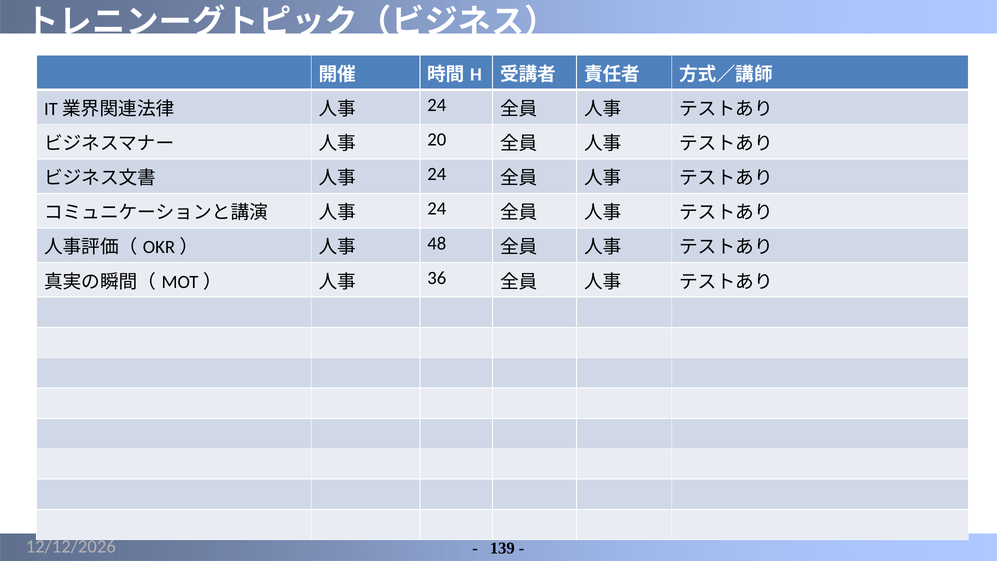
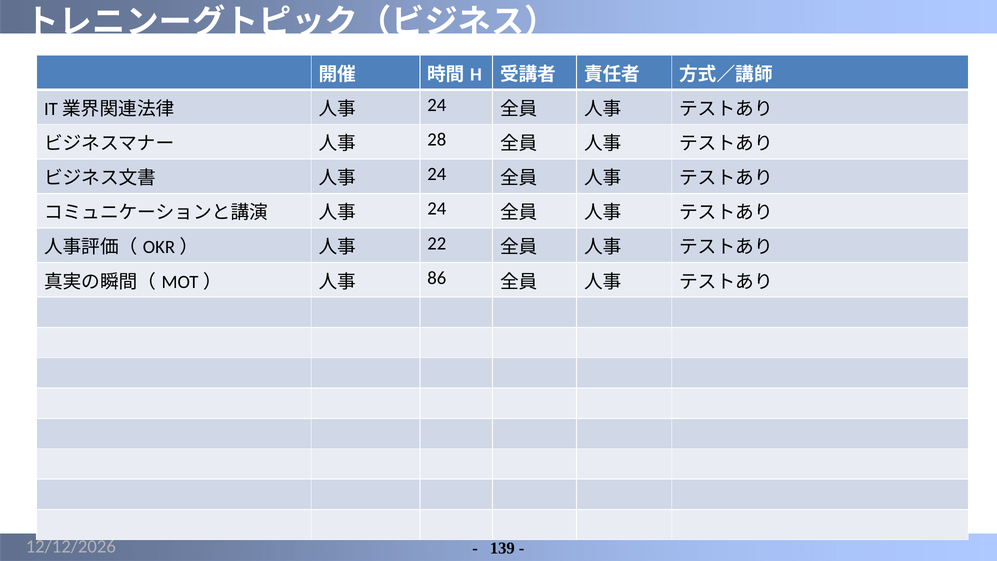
20: 20 -> 28
48: 48 -> 22
36: 36 -> 86
